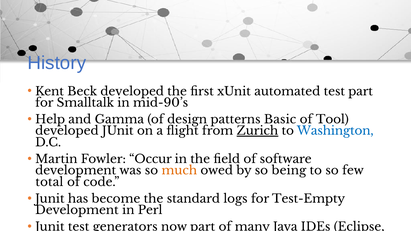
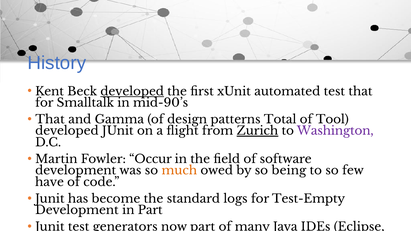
developed at (132, 91) underline: none -> present
test part: part -> that
Help at (50, 120): Help -> That
patterns Basic: Basic -> Total
Washington colour: blue -> purple
total at (49, 182): total -> have
in Perl: Perl -> Part
